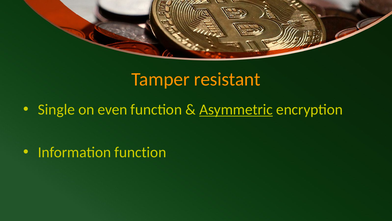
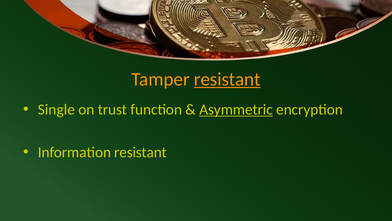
resistant at (227, 79) underline: none -> present
even: even -> trust
Information function: function -> resistant
